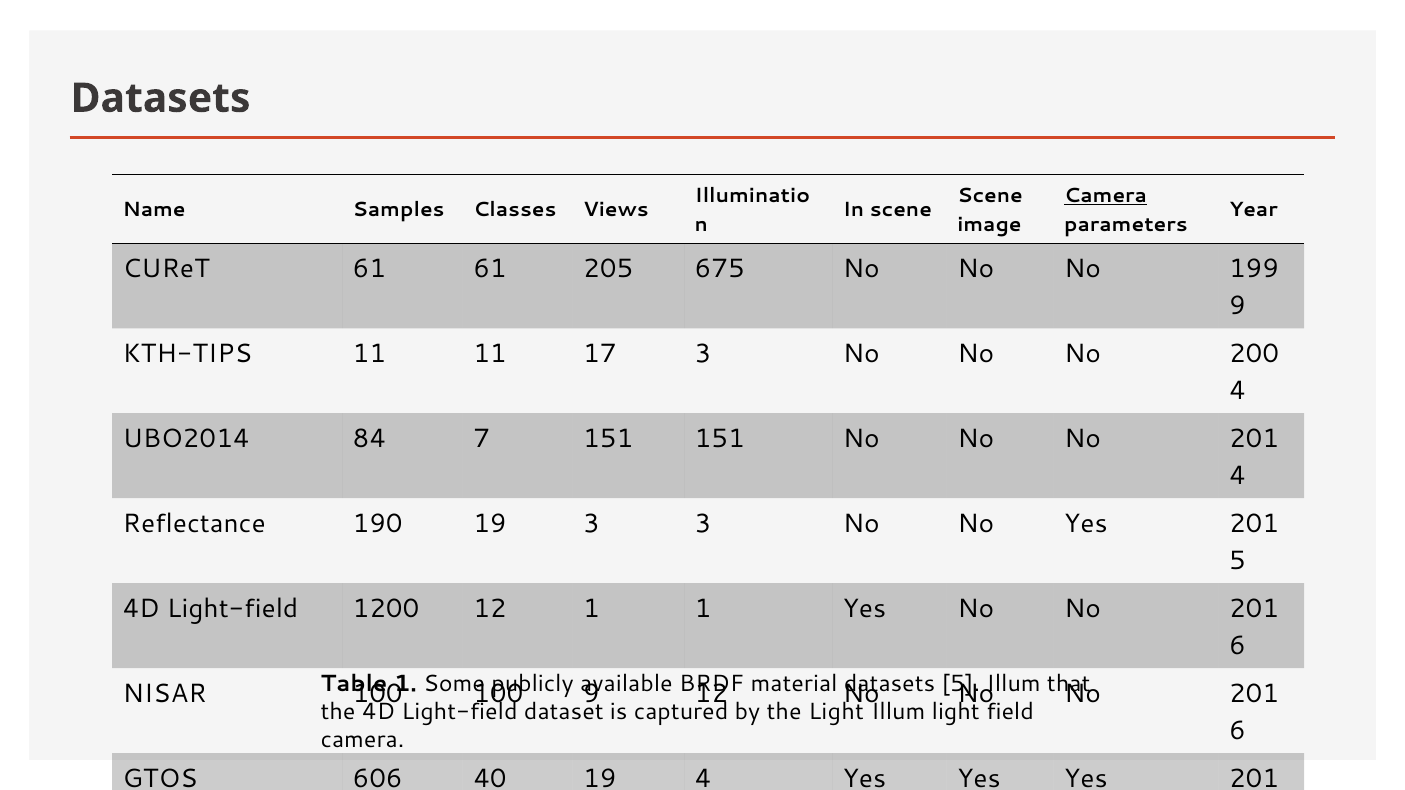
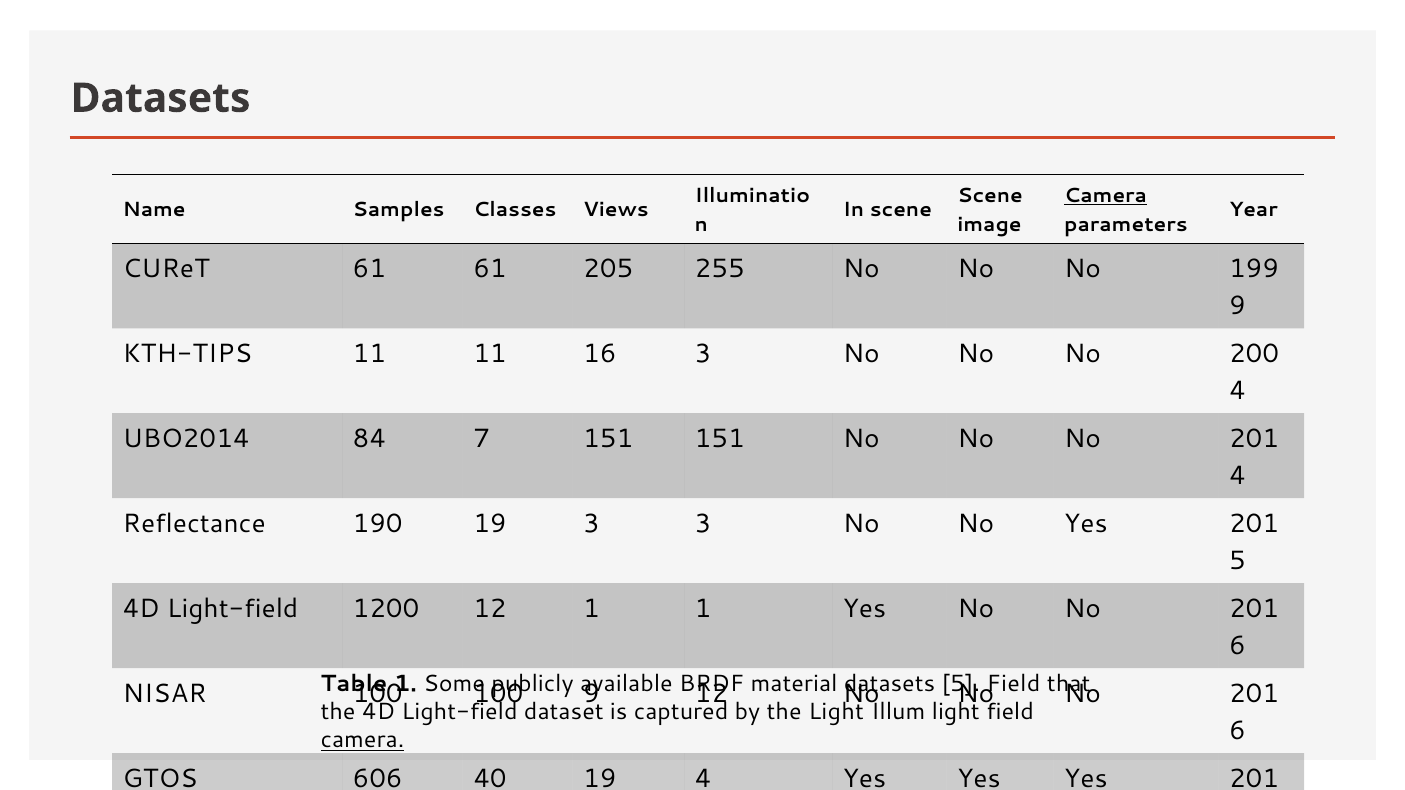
675: 675 -> 255
17: 17 -> 16
Illum at (1014, 684): Illum -> Field
camera at (362, 740) underline: none -> present
